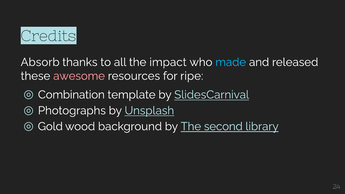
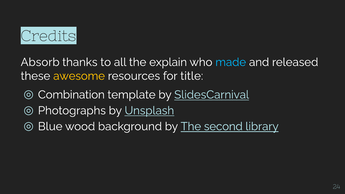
impact: impact -> explain
awesome colour: pink -> yellow
ripe: ripe -> title
Gold: Gold -> Blue
